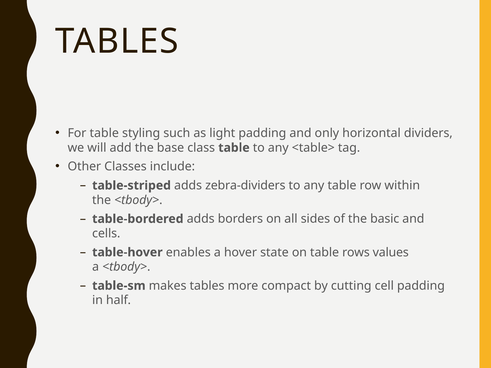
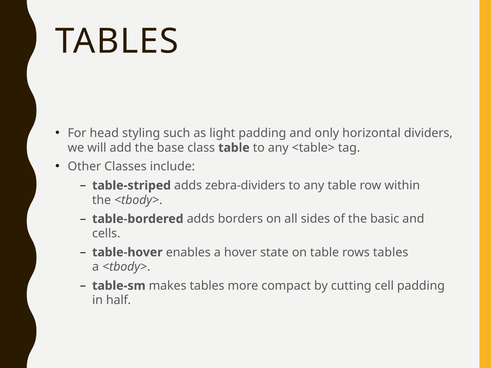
For table: table -> head
rows values: values -> tables
